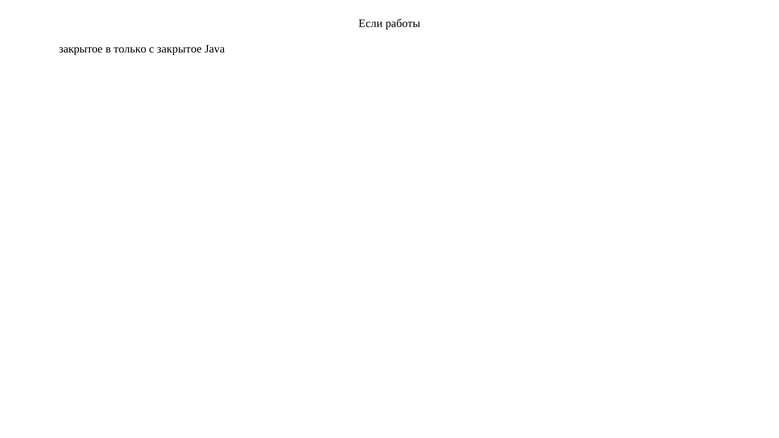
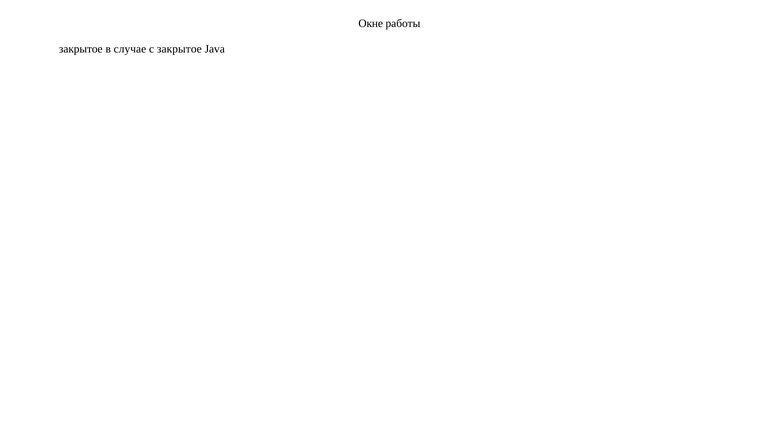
Если: Если -> Окне
только: только -> случае
